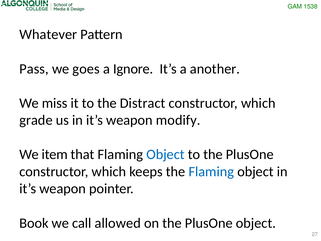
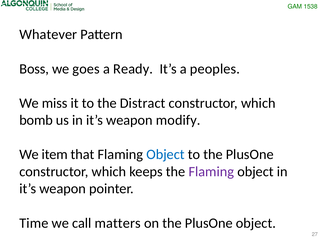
Pass: Pass -> Boss
Ignore: Ignore -> Ready
another: another -> peoples
grade: grade -> bomb
Flaming at (211, 171) colour: blue -> purple
Book: Book -> Time
allowed: allowed -> matters
